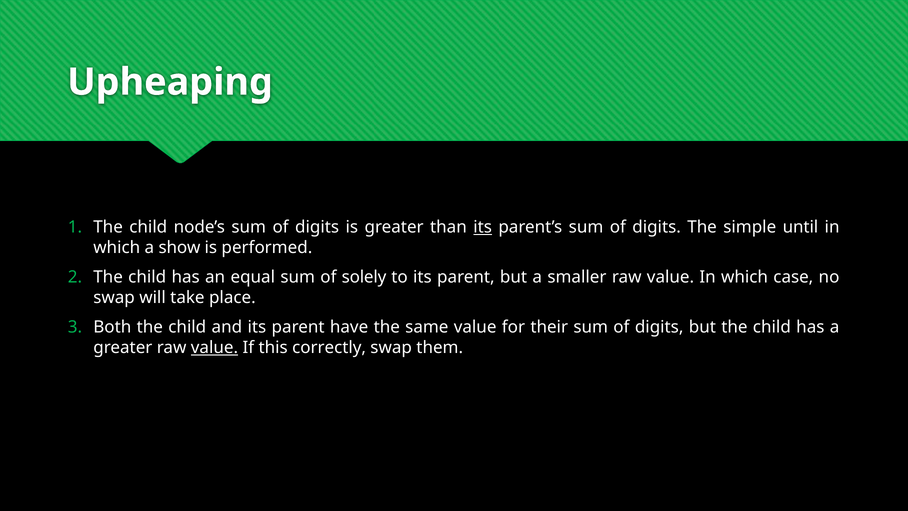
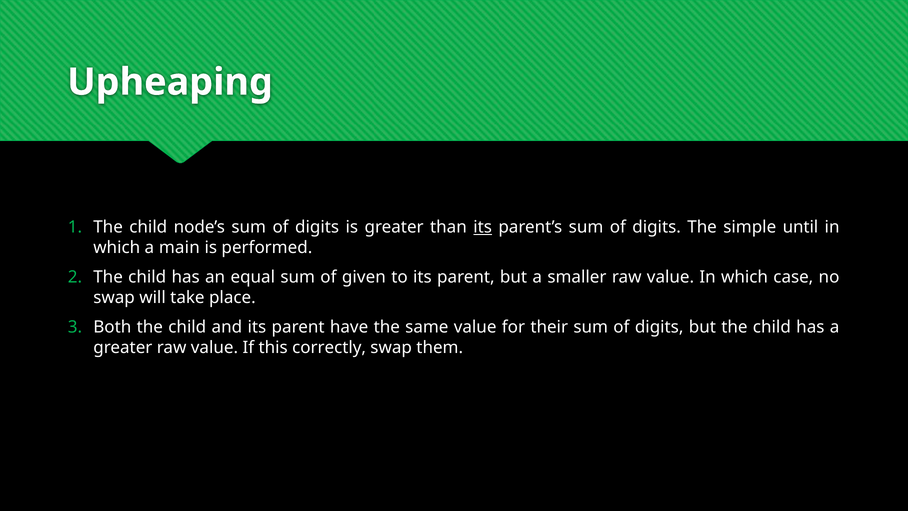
show: show -> main
solely: solely -> given
value at (214, 347) underline: present -> none
